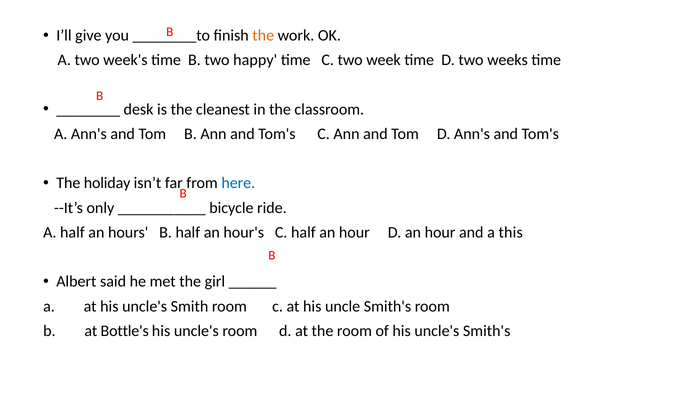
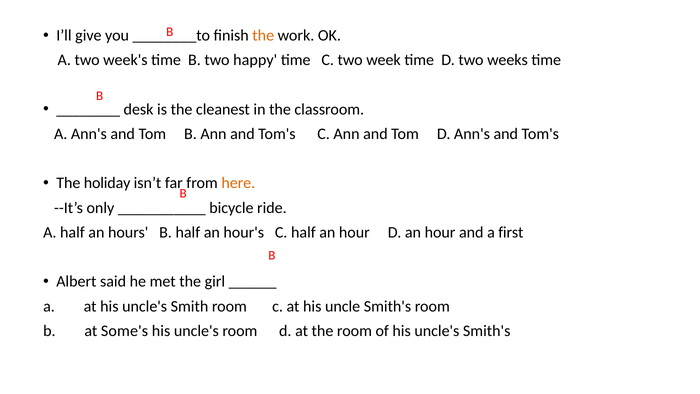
here colour: blue -> orange
this: this -> first
Bottle's: Bottle's -> Some's
